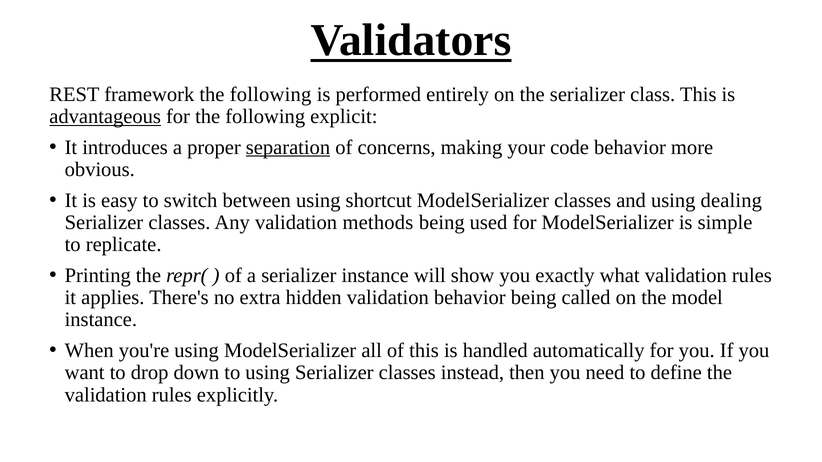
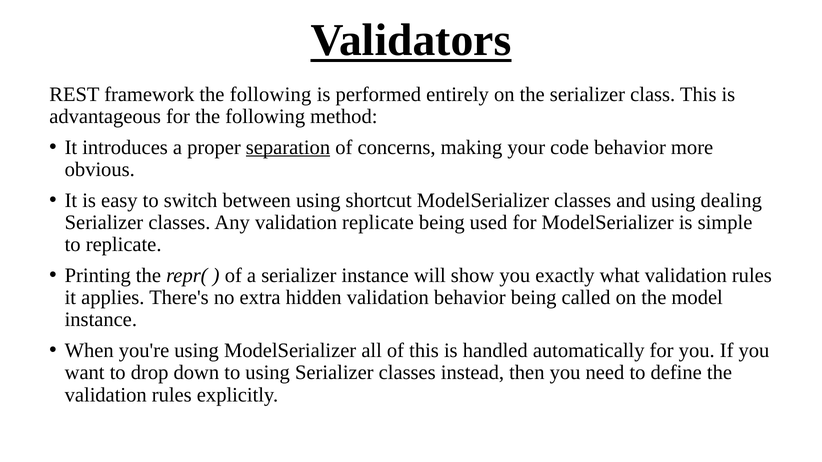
advantageous underline: present -> none
explicit: explicit -> method
validation methods: methods -> replicate
